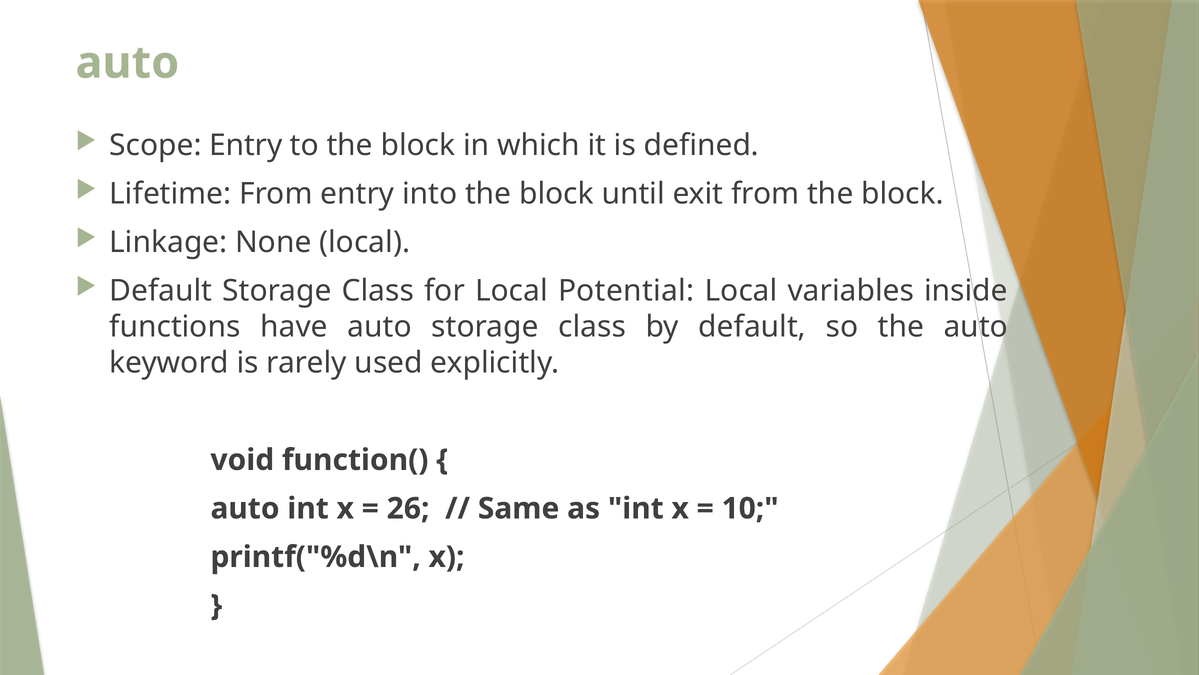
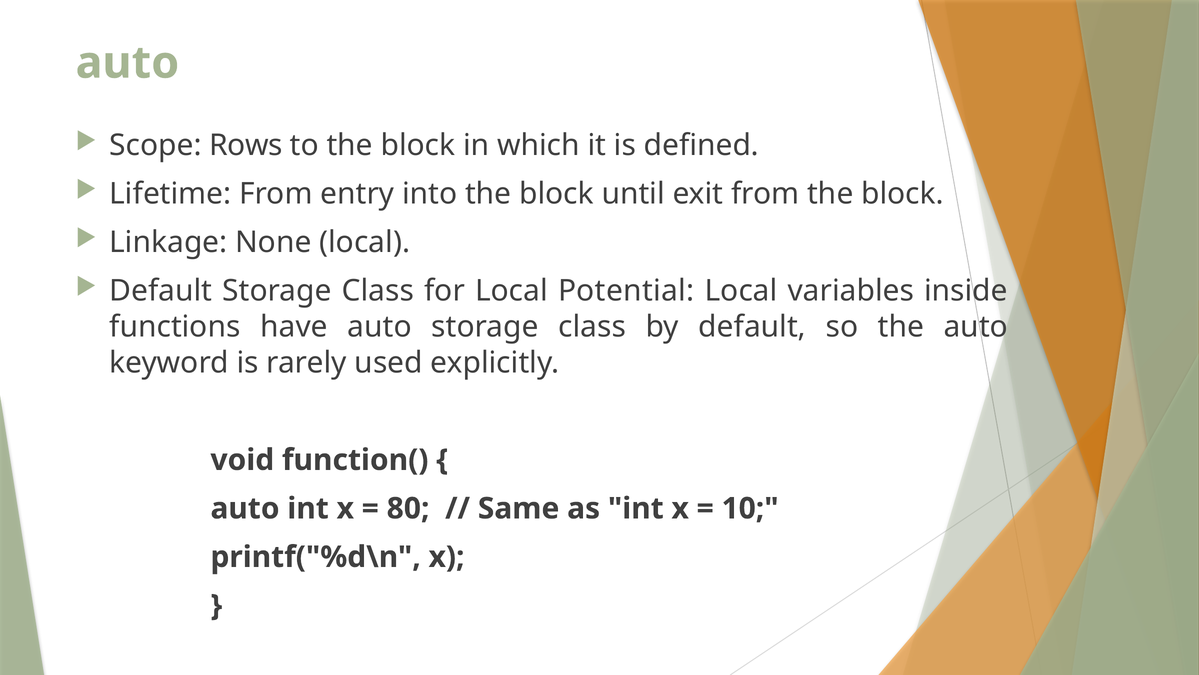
Scope Entry: Entry -> Rows
26: 26 -> 80
